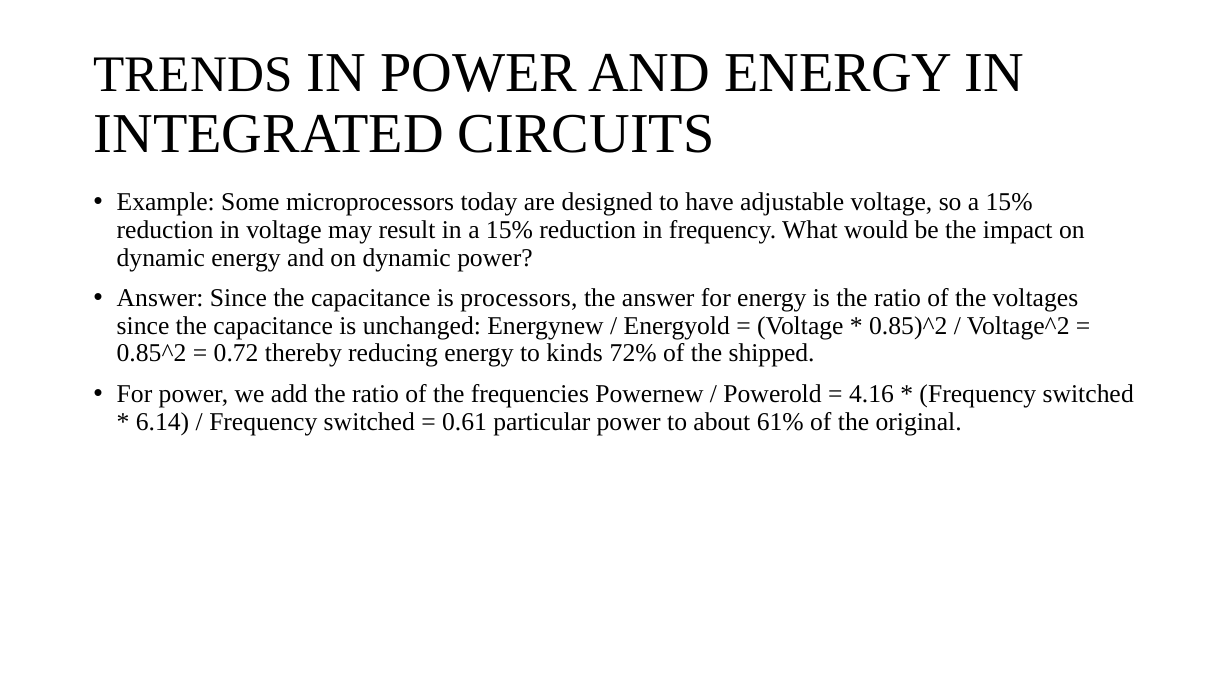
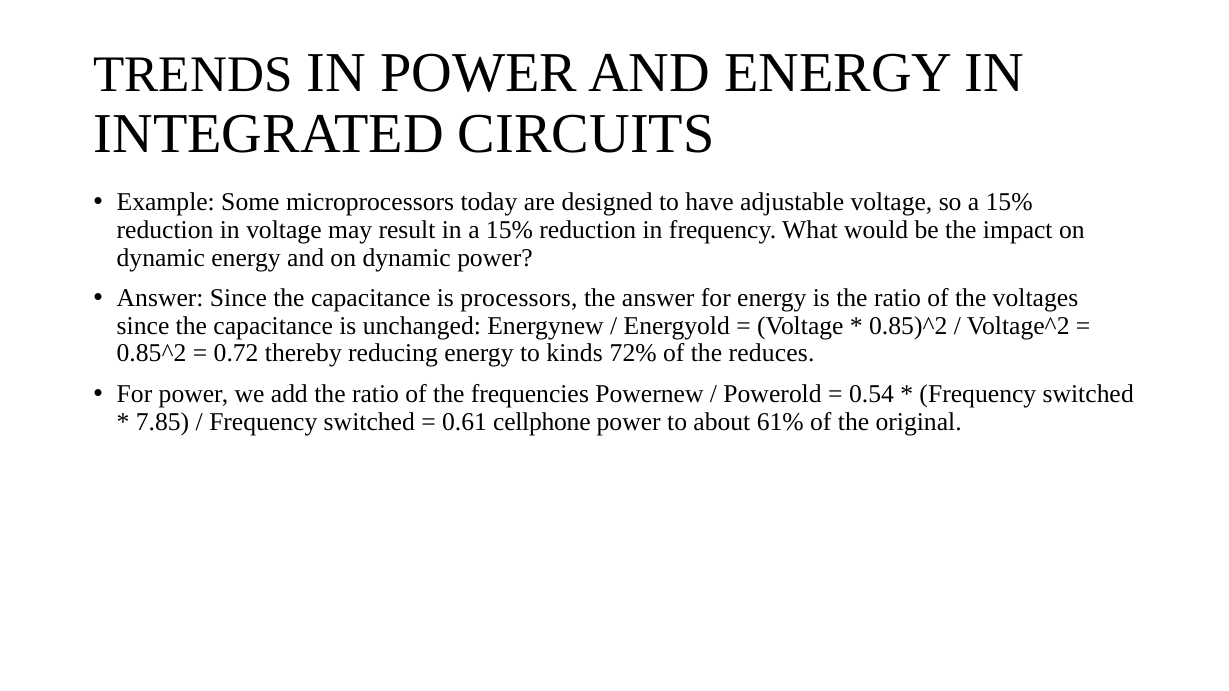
shipped: shipped -> reduces
4.16: 4.16 -> 0.54
6.14: 6.14 -> 7.85
particular: particular -> cellphone
